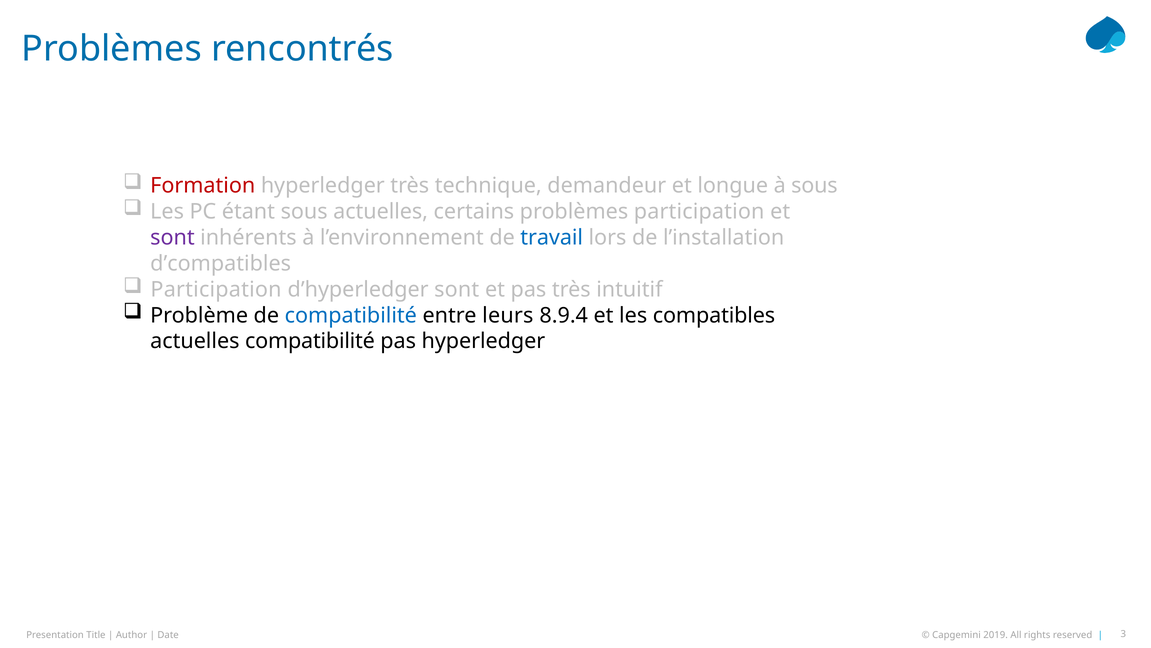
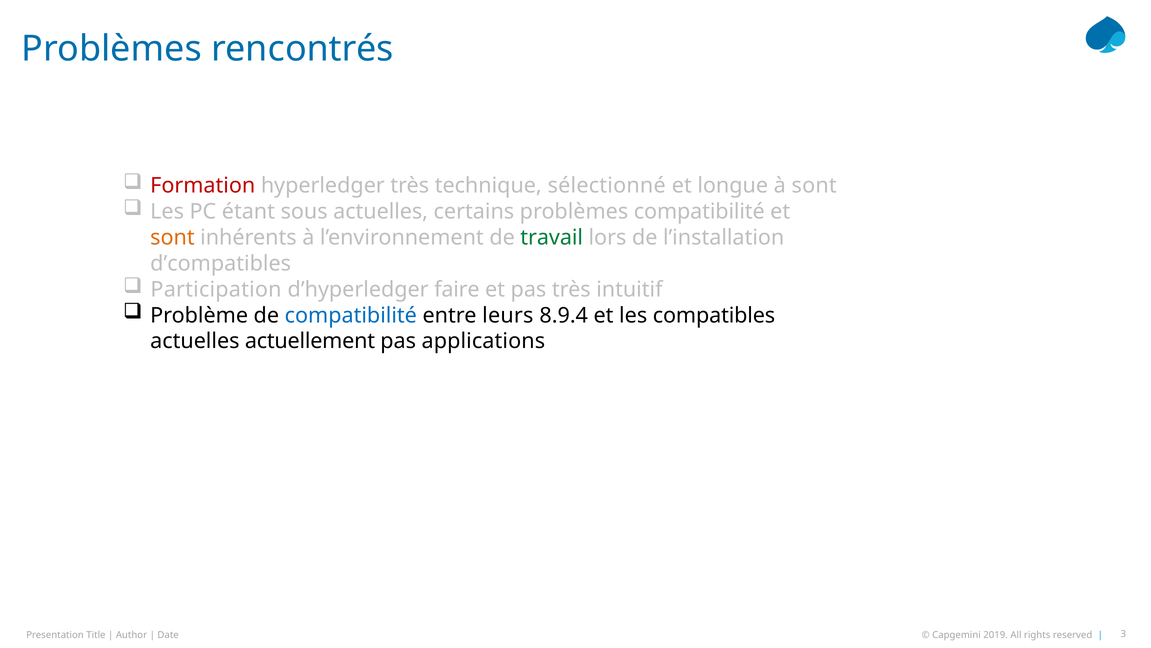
demandeur: demandeur -> sélectionné
à sous: sous -> sont
problèmes participation: participation -> compatibilité
sont at (172, 237) colour: purple -> orange
travail colour: blue -> green
d’hyperledger sont: sont -> faire
actuelles compatibilité: compatibilité -> actuellement
pas hyperledger: hyperledger -> applications
